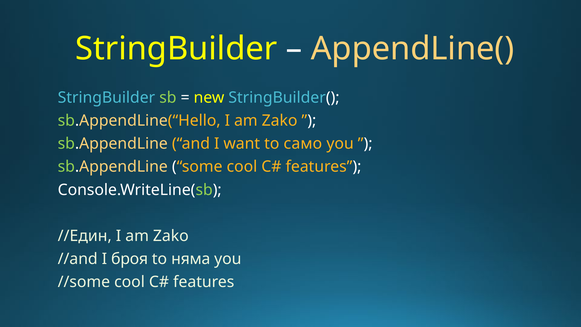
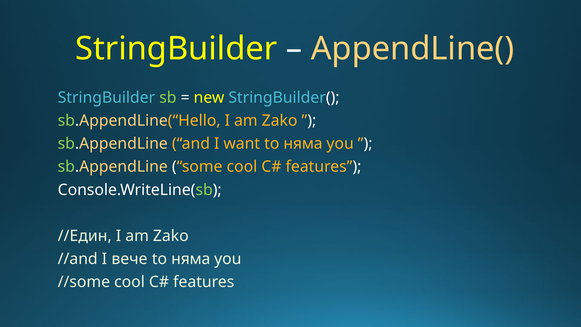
want to само: само -> няма
броя: броя -> вече
